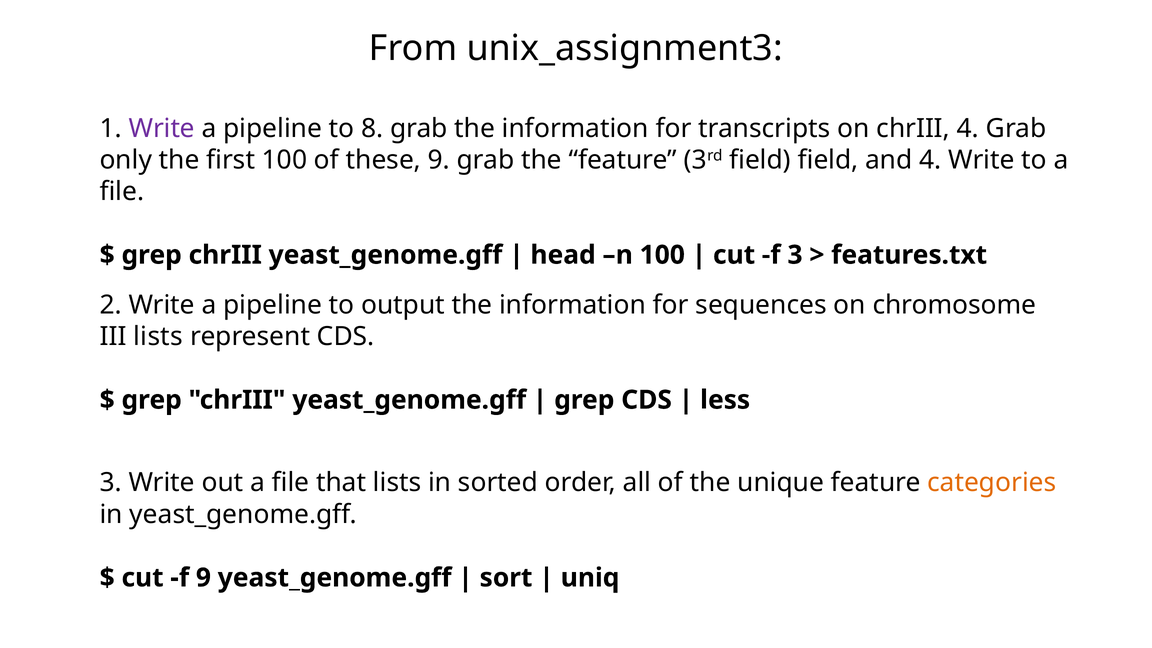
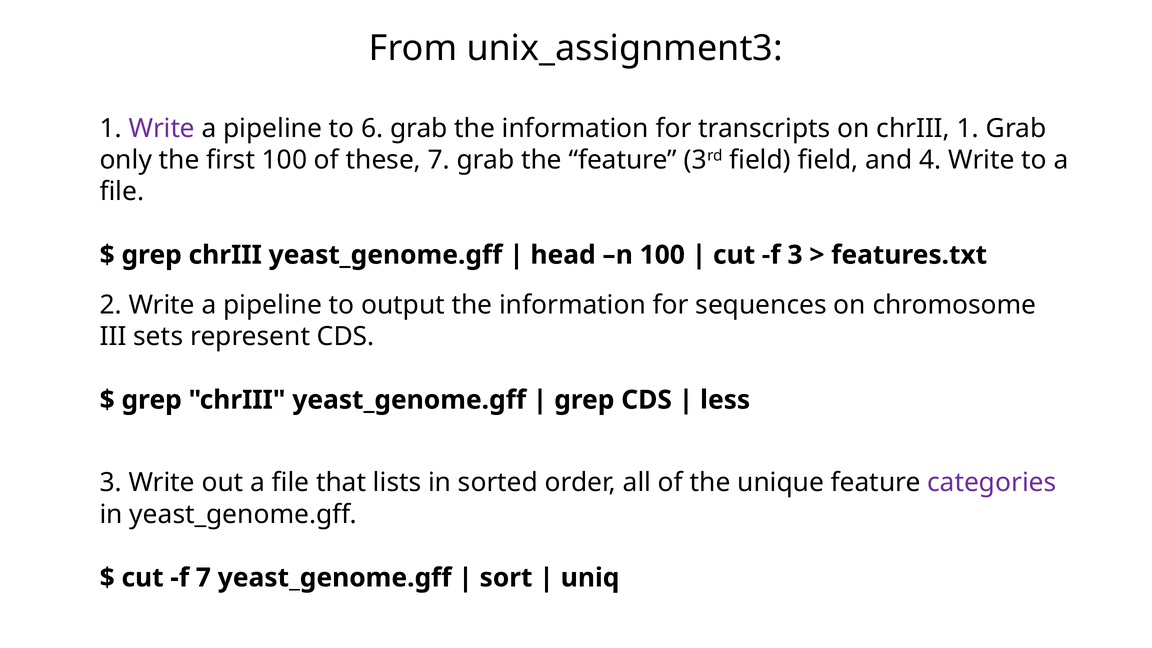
8: 8 -> 6
chrIII 4: 4 -> 1
these 9: 9 -> 7
III lists: lists -> sets
categories colour: orange -> purple
f 9: 9 -> 7
